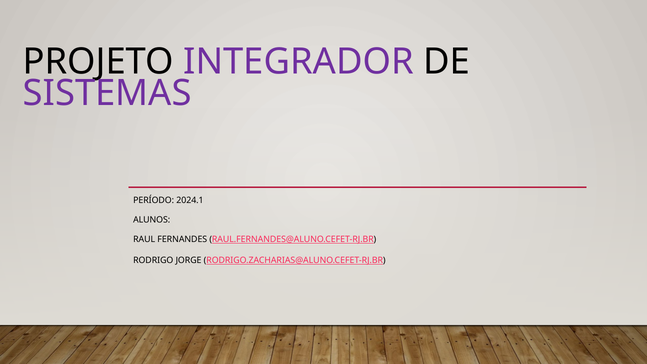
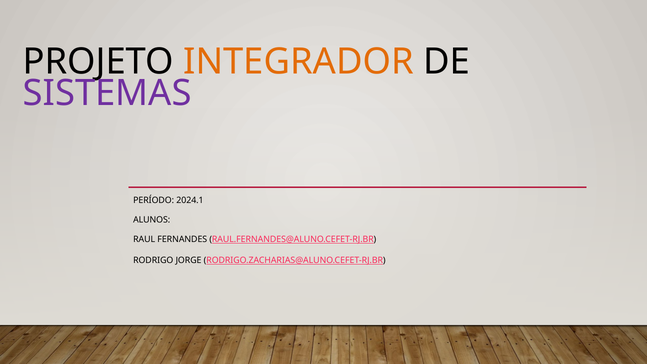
INTEGRADOR colour: purple -> orange
